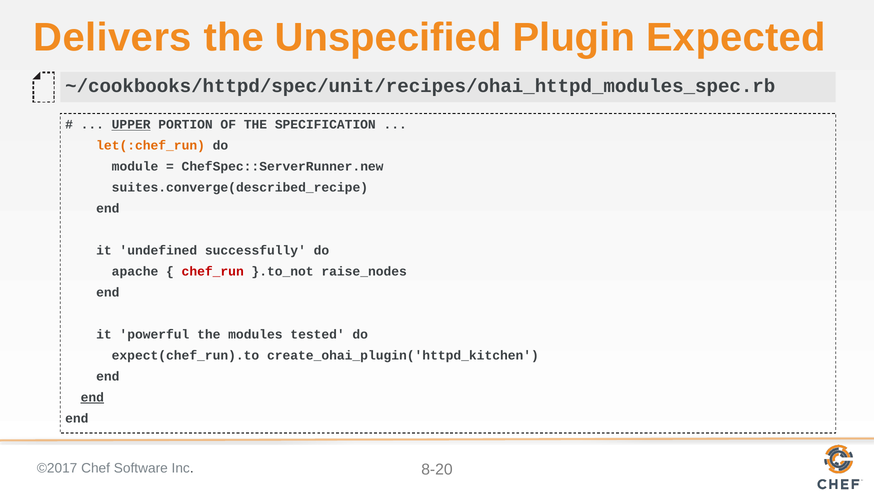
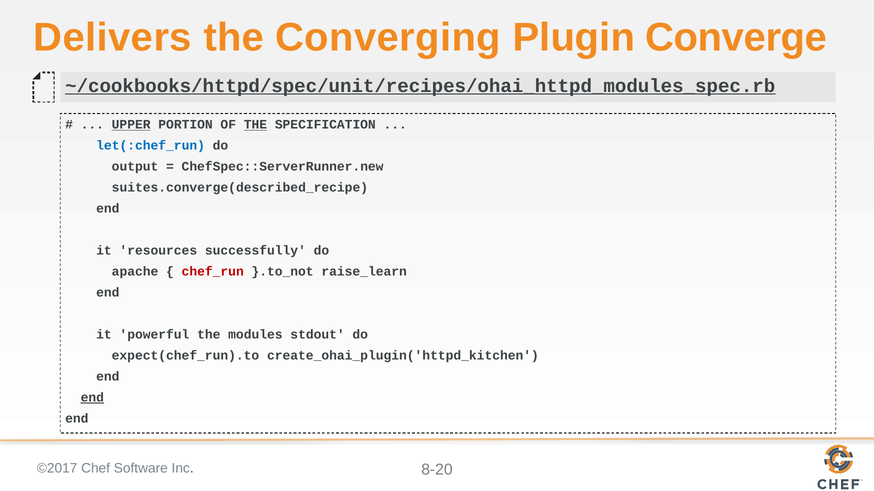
Unspecified: Unspecified -> Converging
Expected: Expected -> Converge
~/cookbooks/httpd/spec/unit/recipes/ohai_httpd_modules_spec.rb underline: none -> present
THE at (255, 125) underline: none -> present
let(:chef_run colour: orange -> blue
module: module -> output
undefined: undefined -> resources
raise_nodes: raise_nodes -> raise_learn
tested: tested -> stdout
